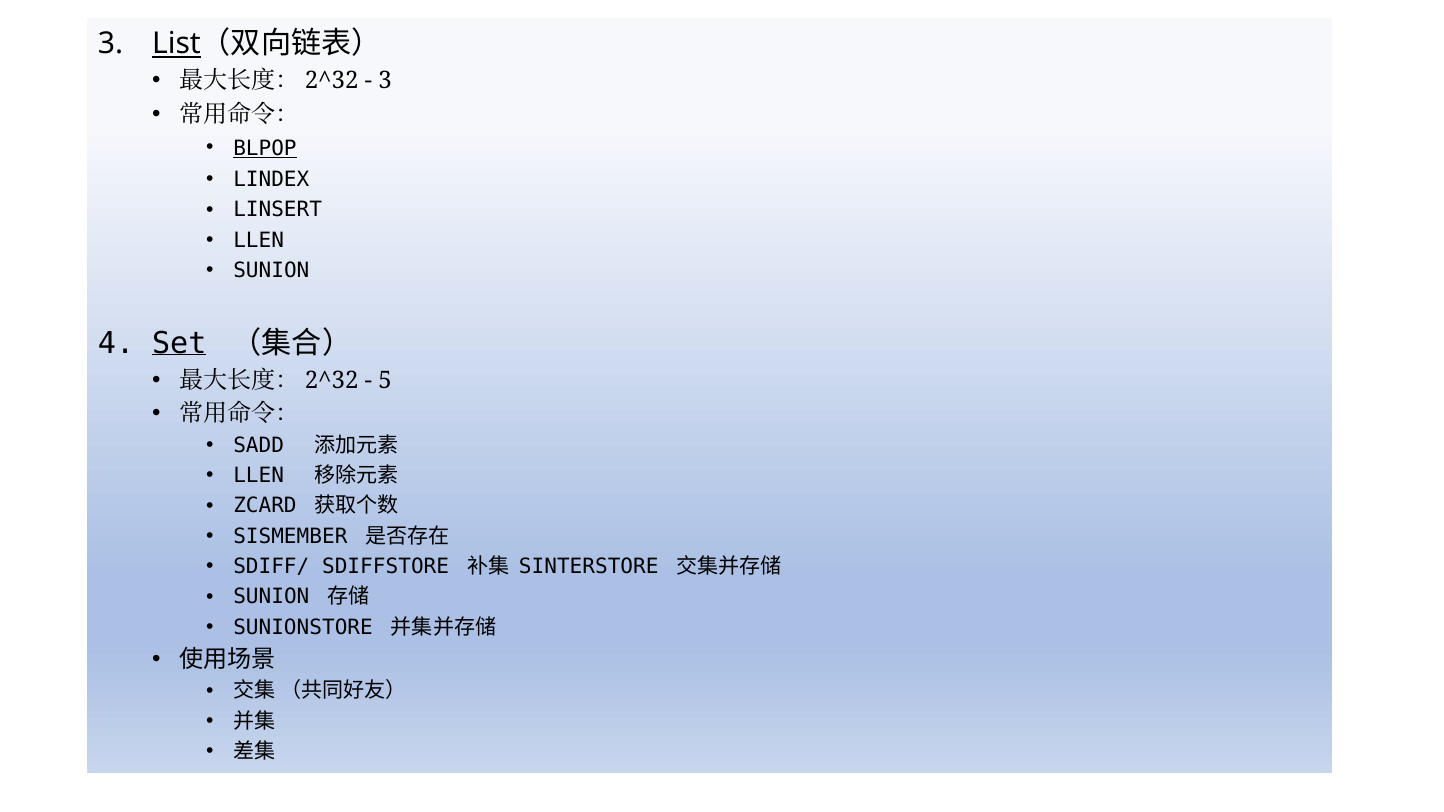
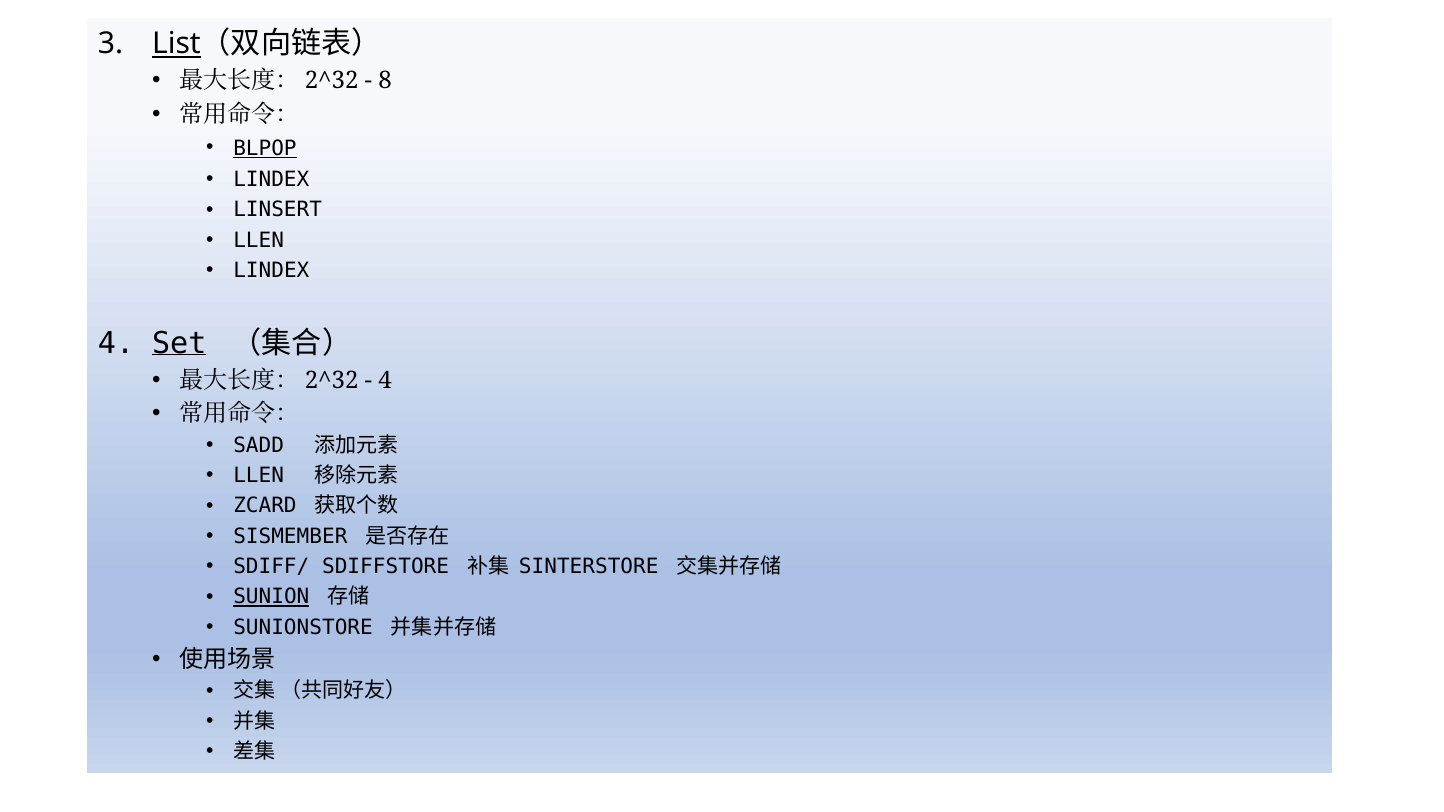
3 at (385, 81): 3 -> 8
SUNION at (271, 271): SUNION -> LINDEX
5 at (385, 380): 5 -> 4
SUNION at (271, 597) underline: none -> present
